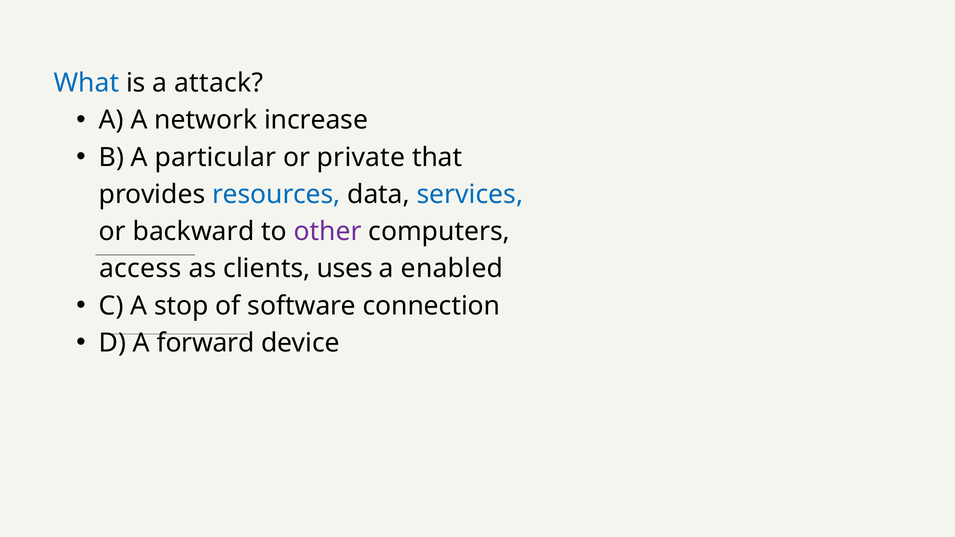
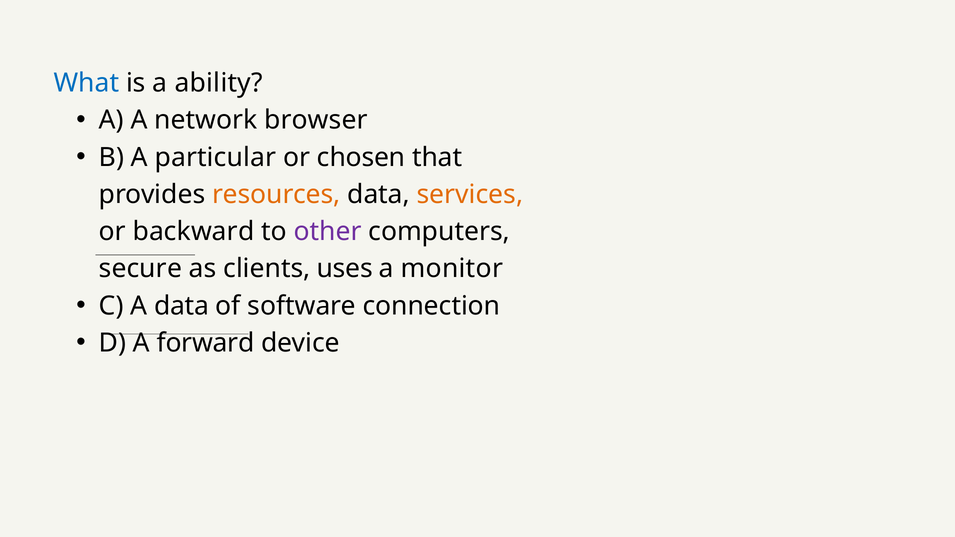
attack: attack -> ability
increase: increase -> browser
private: private -> chosen
resources colour: blue -> orange
services colour: blue -> orange
access: access -> secure
enabled: enabled -> monitor
A stop: stop -> data
